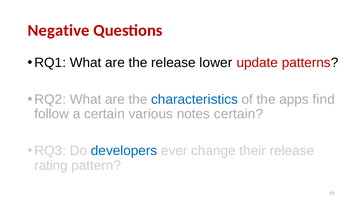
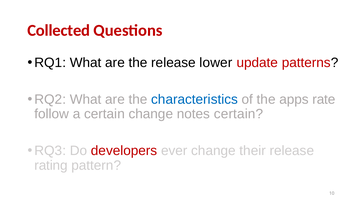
Negative: Negative -> Collected
find: find -> rate
certain various: various -> change
developers colour: blue -> red
